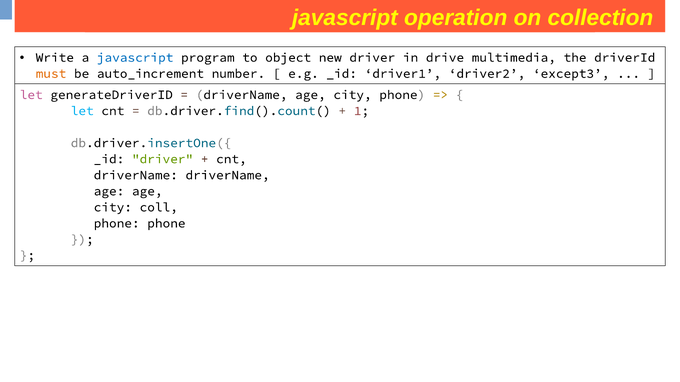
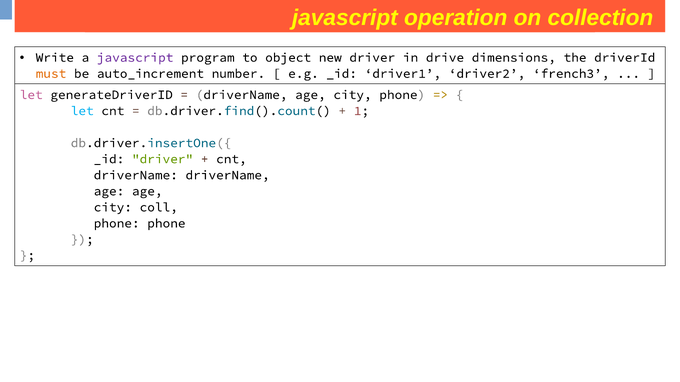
javascript at (135, 58) colour: blue -> purple
multimedia: multimedia -> dimensions
except3: except3 -> french3
